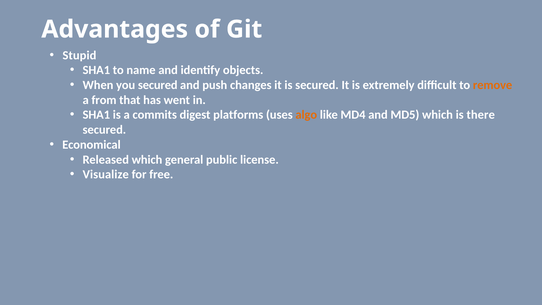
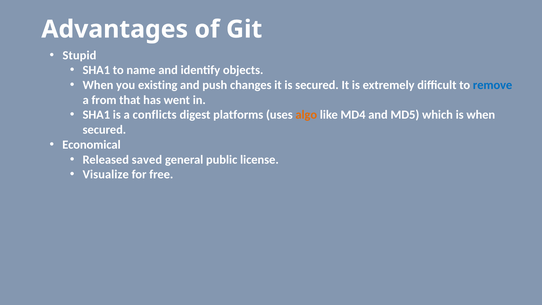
you secured: secured -> existing
remove colour: orange -> blue
commits: commits -> conflicts
is there: there -> when
Released which: which -> saved
